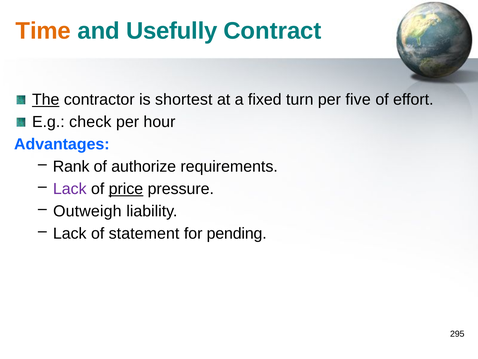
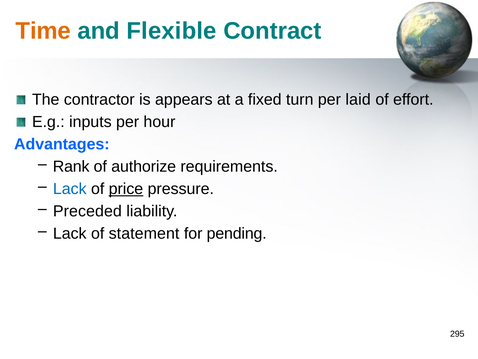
Usefully: Usefully -> Flexible
The underline: present -> none
shortest: shortest -> appears
five: five -> laid
check: check -> inputs
Lack at (70, 189) colour: purple -> blue
Outweigh: Outweigh -> Preceded
